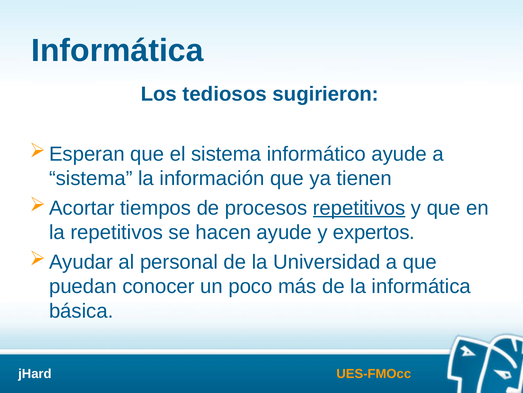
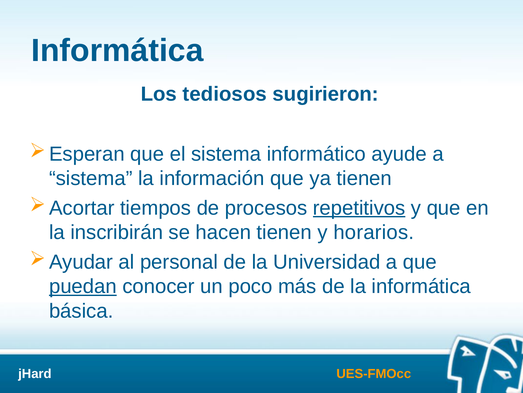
la repetitivos: repetitivos -> inscribirán
hacen ayude: ayude -> tienen
expertos: expertos -> horarios
puedan underline: none -> present
